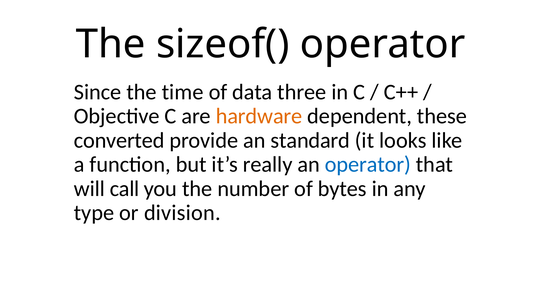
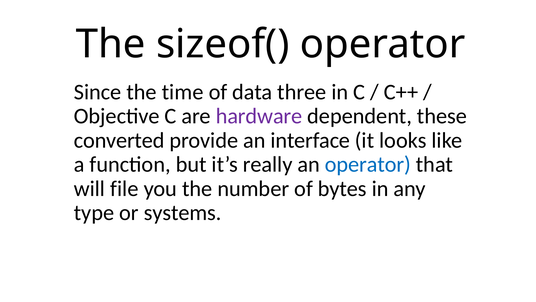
hardware colour: orange -> purple
standard: standard -> interface
call: call -> file
division: division -> systems
